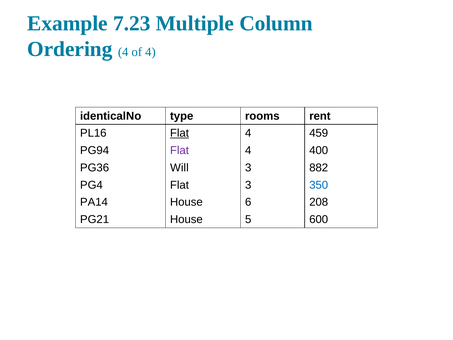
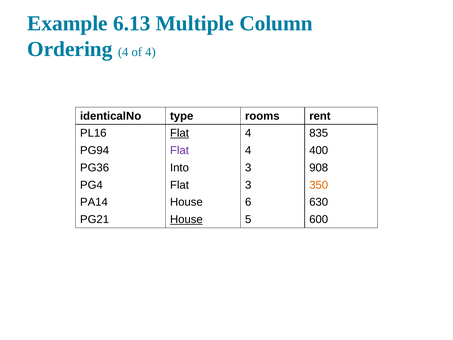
7.23: 7.23 -> 6.13
459: 459 -> 835
Will: Will -> Into
882: 882 -> 908
350 colour: blue -> orange
208: 208 -> 630
House at (186, 219) underline: none -> present
